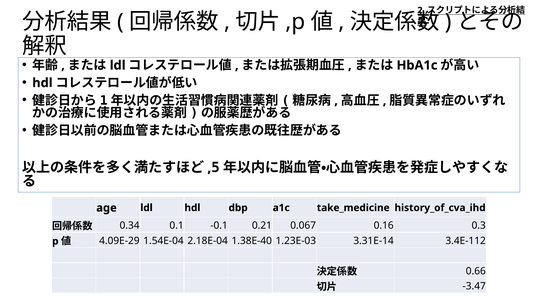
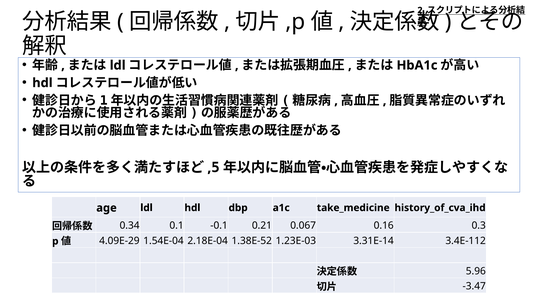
1.38E-40: 1.38E-40 -> 1.38E-52
0.66: 0.66 -> 5.96
